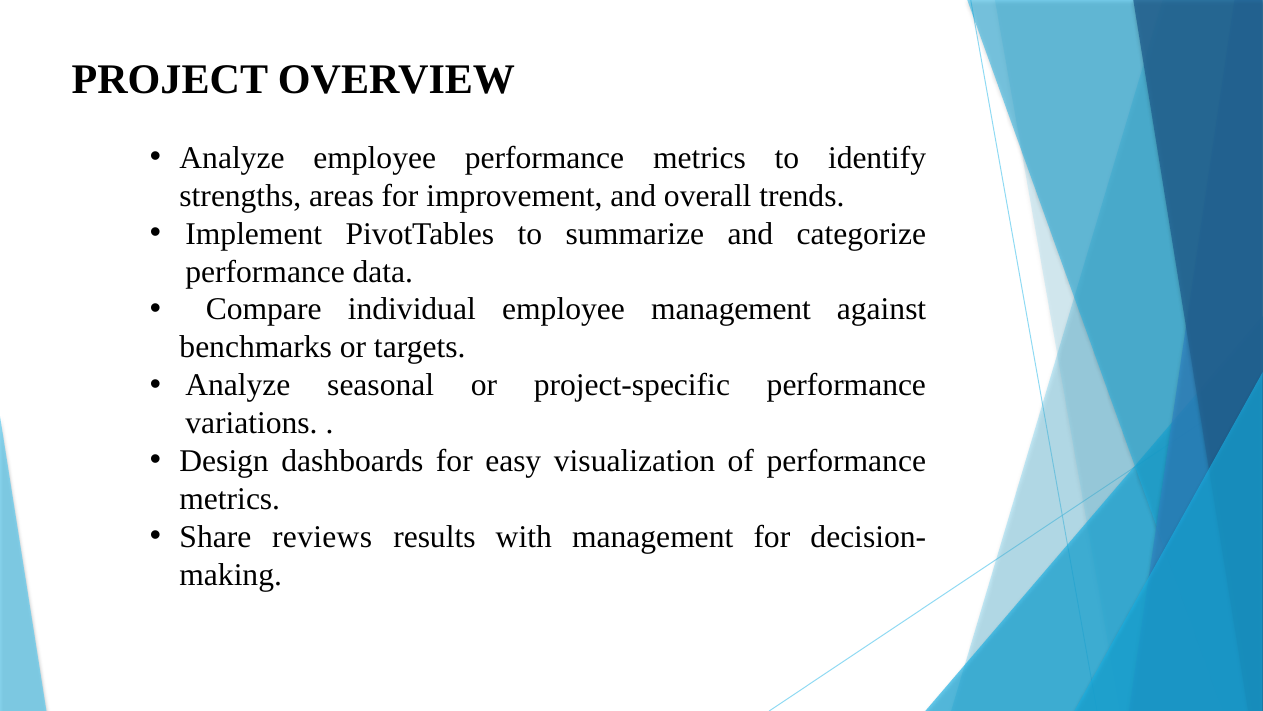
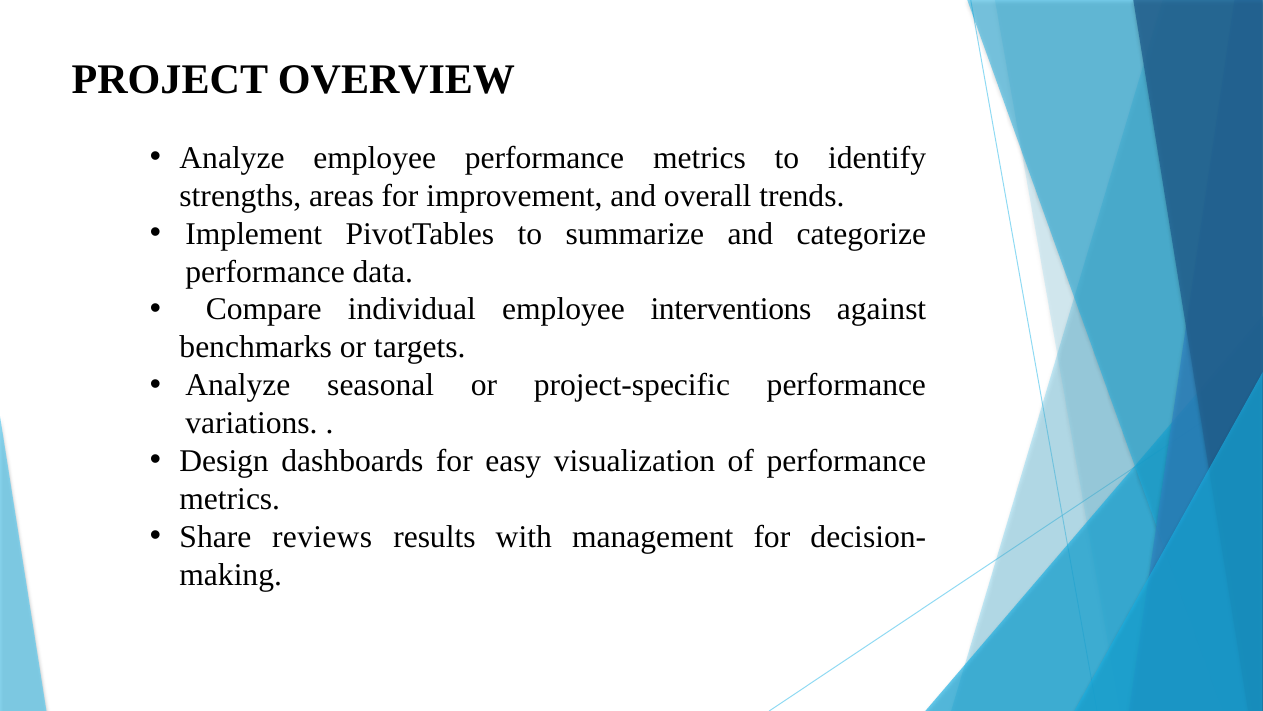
employee management: management -> interventions
